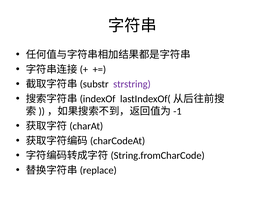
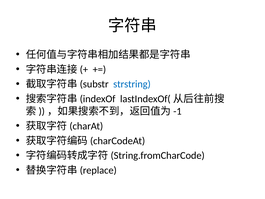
strstring colour: purple -> blue
